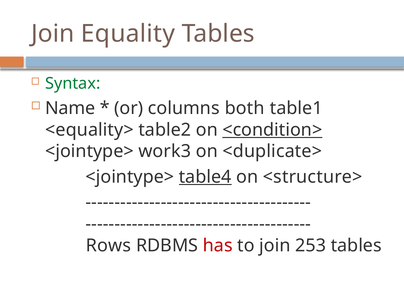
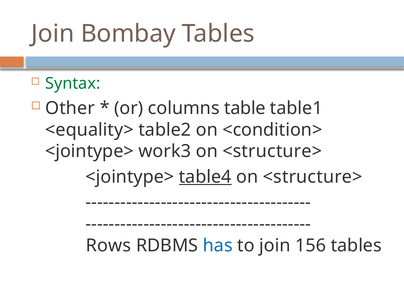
Equality: Equality -> Bombay
Name: Name -> Other
both: both -> table
<condition> underline: present -> none
<duplicate> at (272, 151): <duplicate> -> <structure>
has colour: red -> blue
253: 253 -> 156
